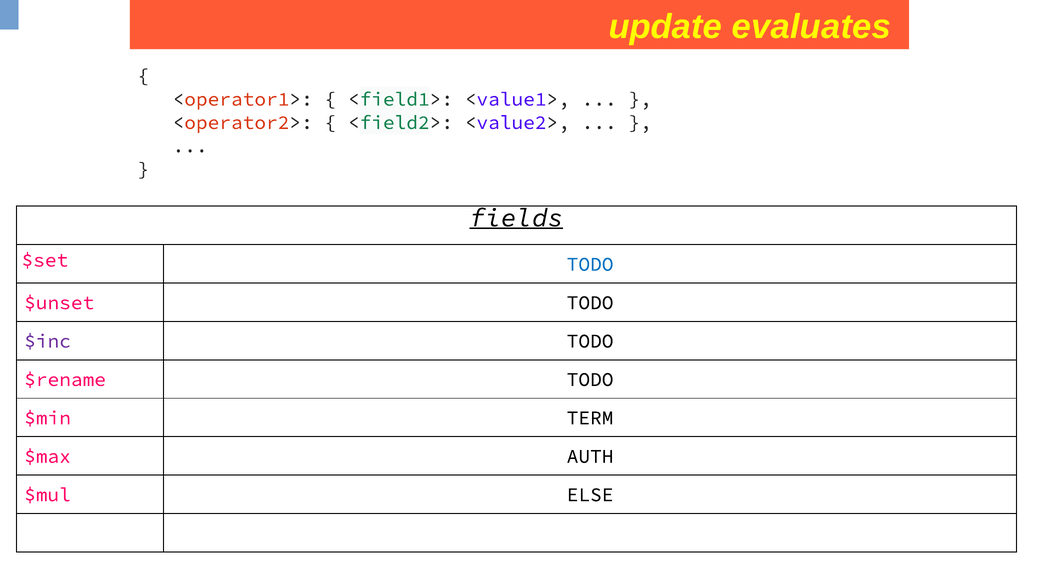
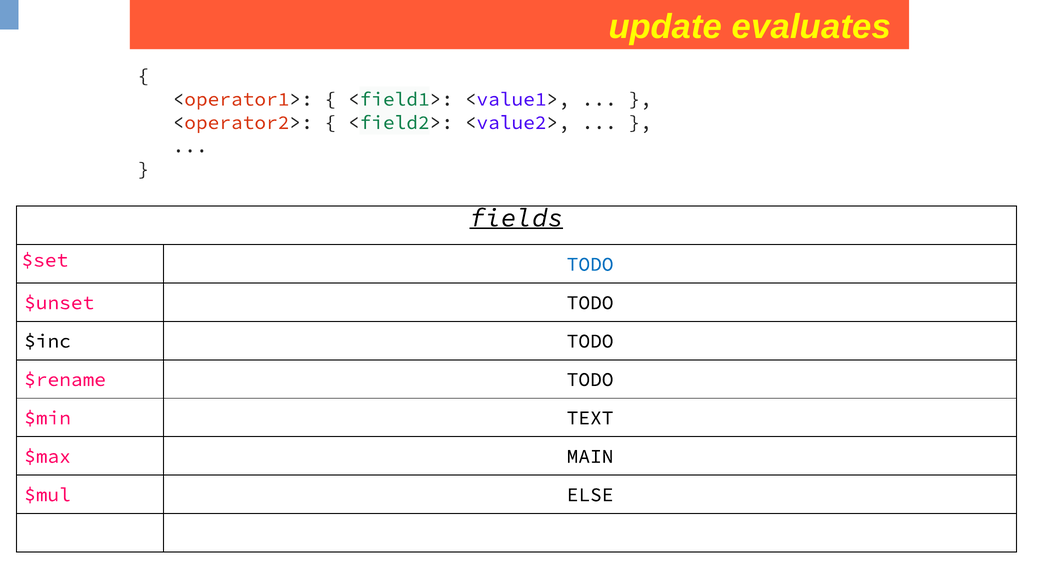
$inc colour: purple -> black
TERM: TERM -> TEXT
AUTH: AUTH -> MAIN
